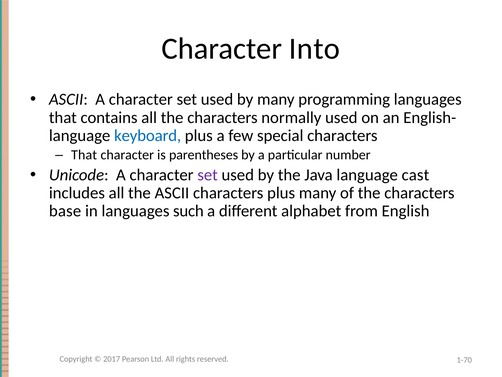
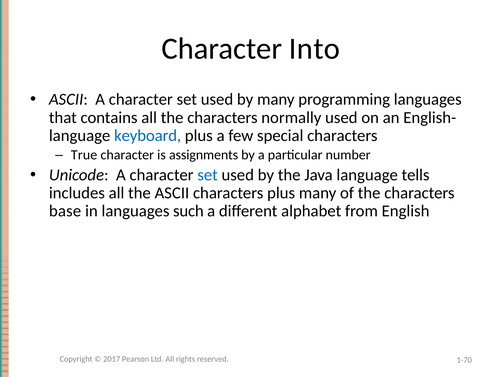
That at (84, 155): That -> True
parentheses: parentheses -> assignments
set at (208, 175) colour: purple -> blue
cast: cast -> tells
